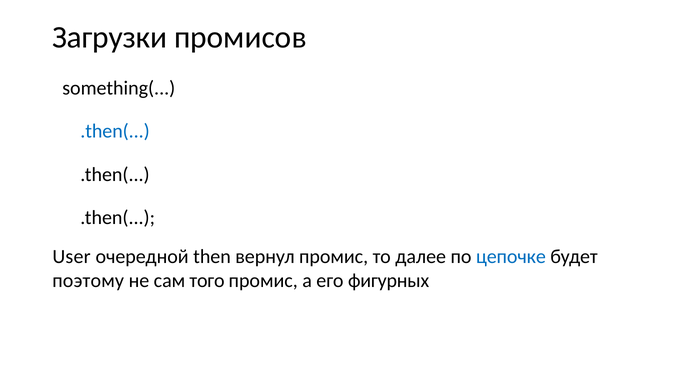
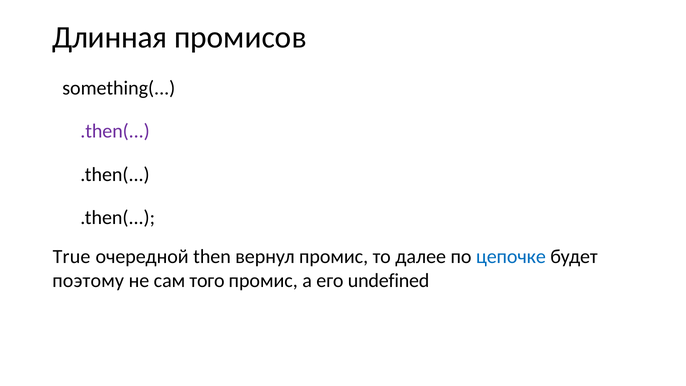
Загрузки: Загрузки -> Длинная
.then( at (115, 131) colour: blue -> purple
User: User -> True
фигурных: фигурных -> undefined
